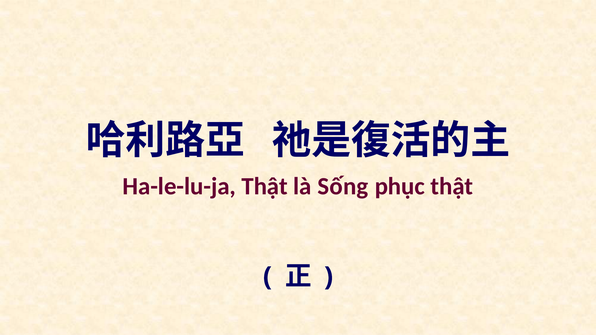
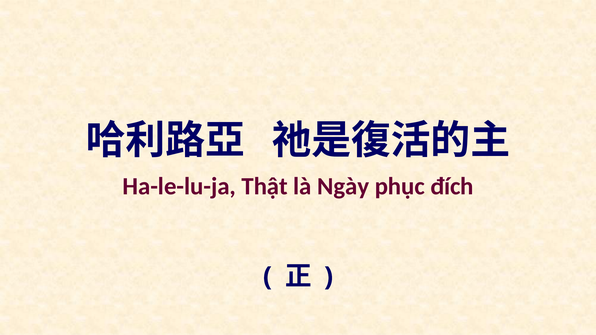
Sống: Sống -> Ngày
phục thật: thật -> đích
